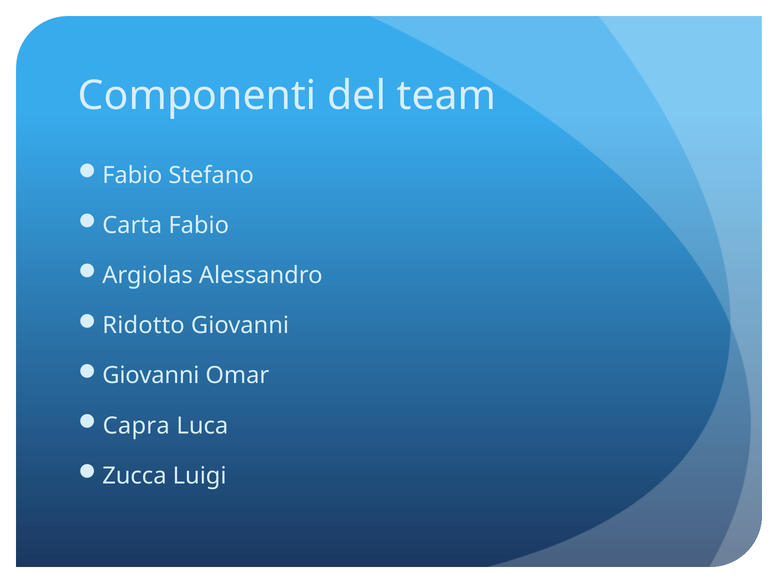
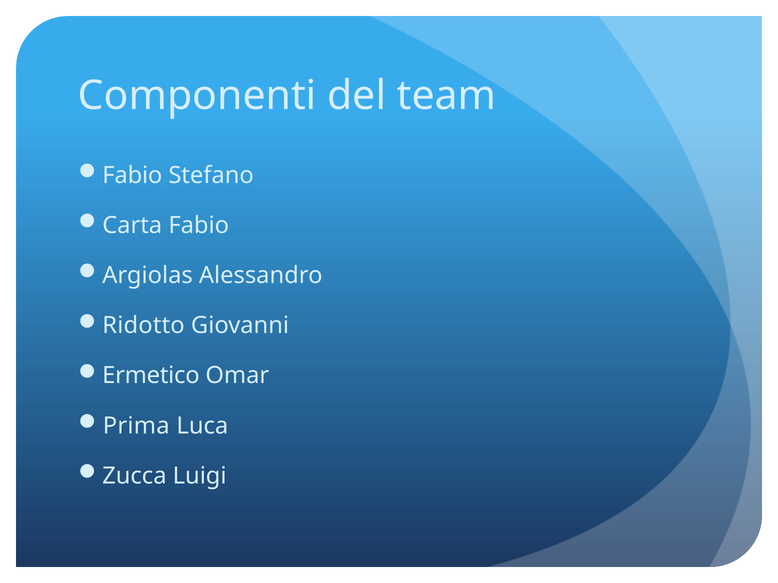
Giovanni at (151, 376): Giovanni -> Ermetico
Capra: Capra -> Prima
